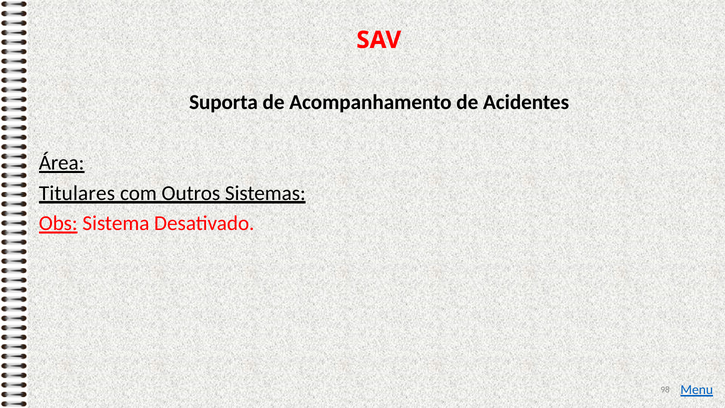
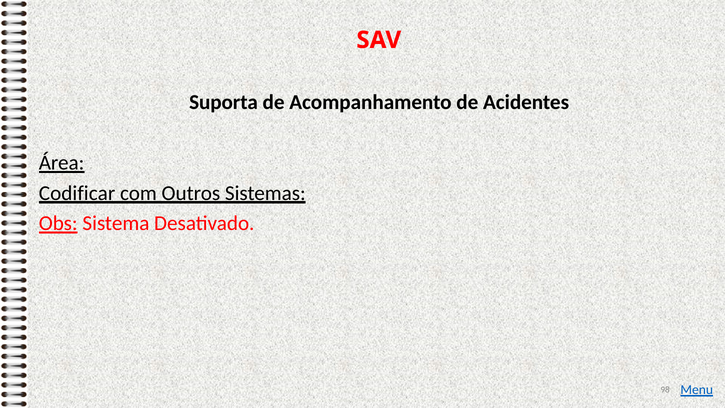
Titulares: Titulares -> Codificar
